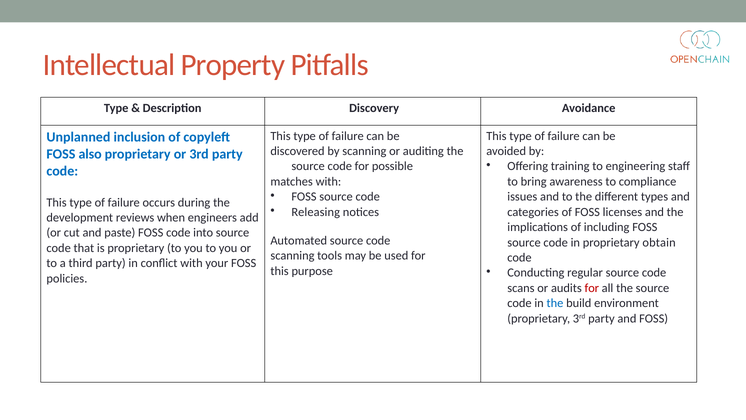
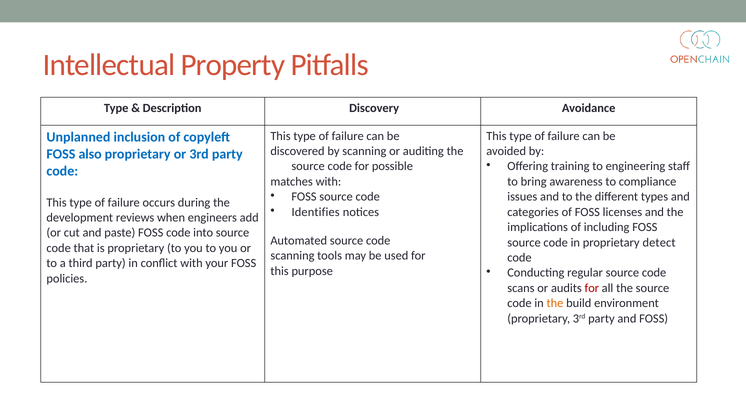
Releasing: Releasing -> Identifies
obtain: obtain -> detect
the at (555, 303) colour: blue -> orange
